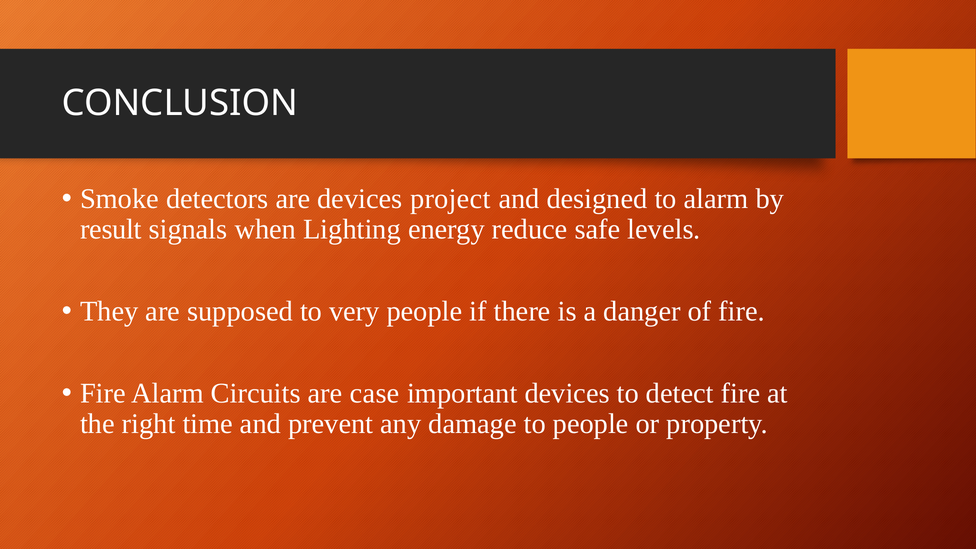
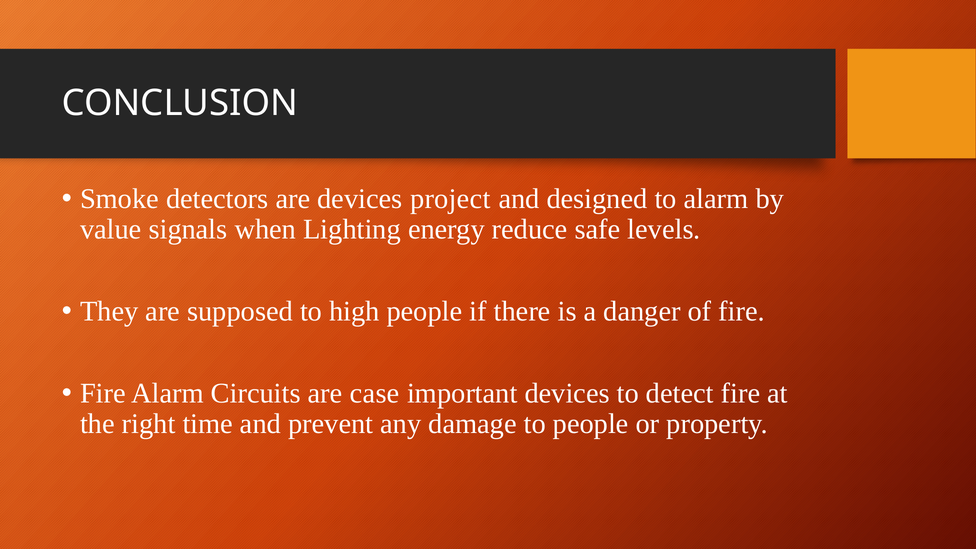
result: result -> value
very: very -> high
